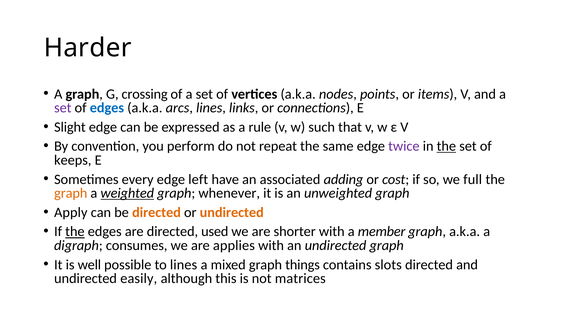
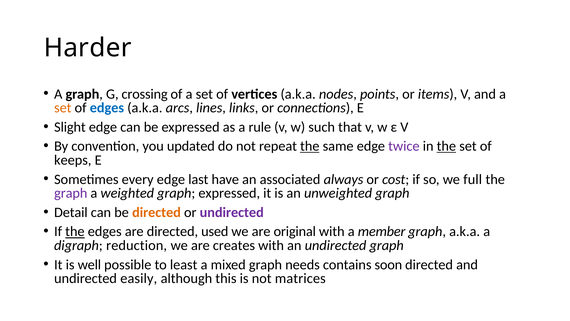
set at (63, 108) colour: purple -> orange
perform: perform -> updated
the at (310, 146) underline: none -> present
left: left -> last
adding: adding -> always
graph at (71, 193) colour: orange -> purple
weighted underline: present -> none
graph whenever: whenever -> expressed
Apply: Apply -> Detail
undirected at (232, 212) colour: orange -> purple
shorter: shorter -> original
consumes: consumes -> reduction
applies: applies -> creates
to lines: lines -> least
things: things -> needs
slots: slots -> soon
